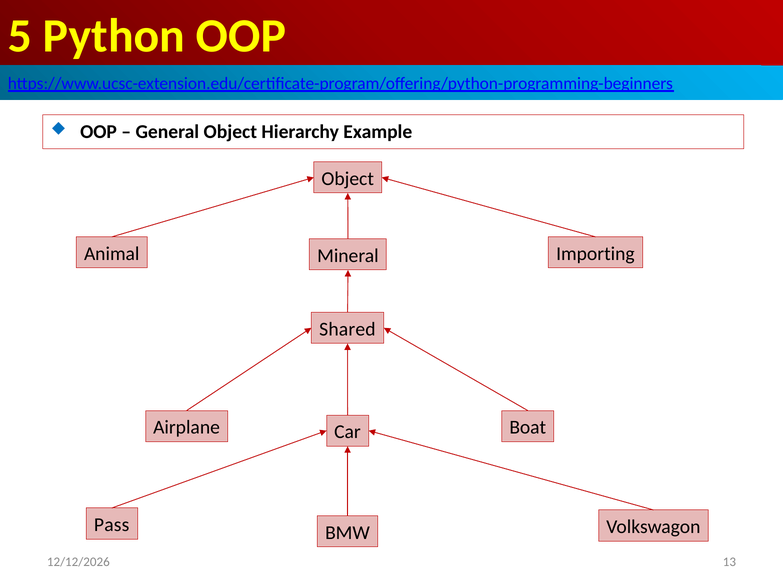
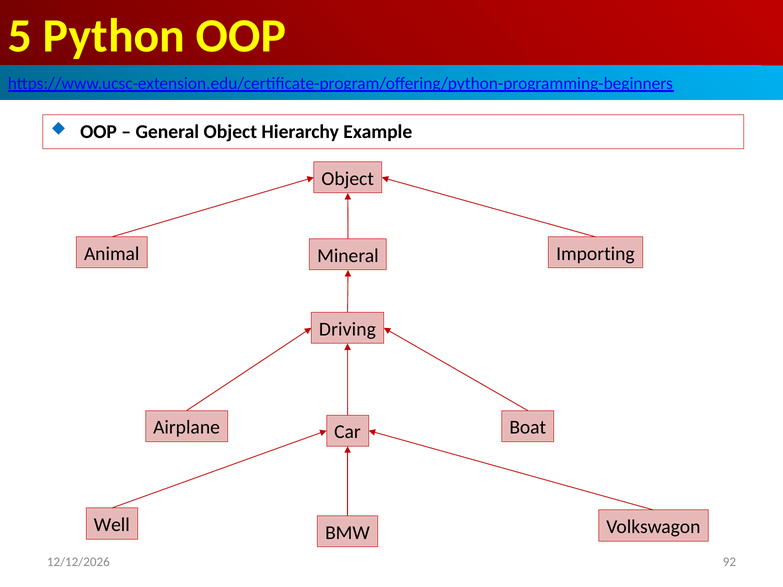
Shared: Shared -> Driving
Pass: Pass -> Well
13: 13 -> 92
